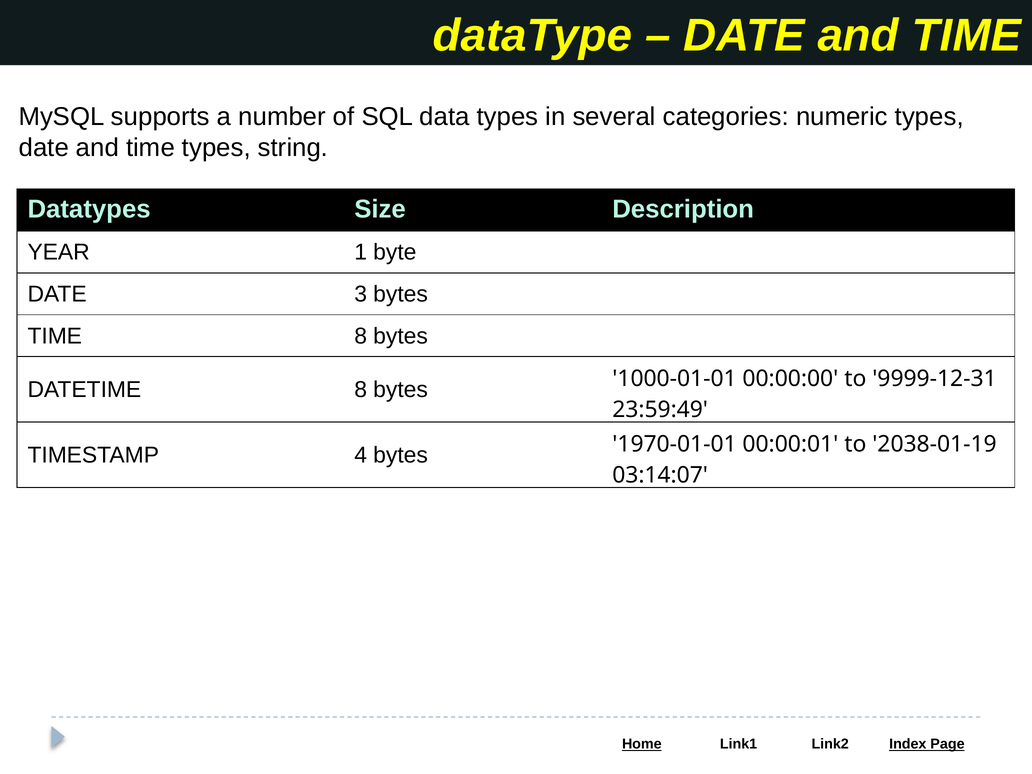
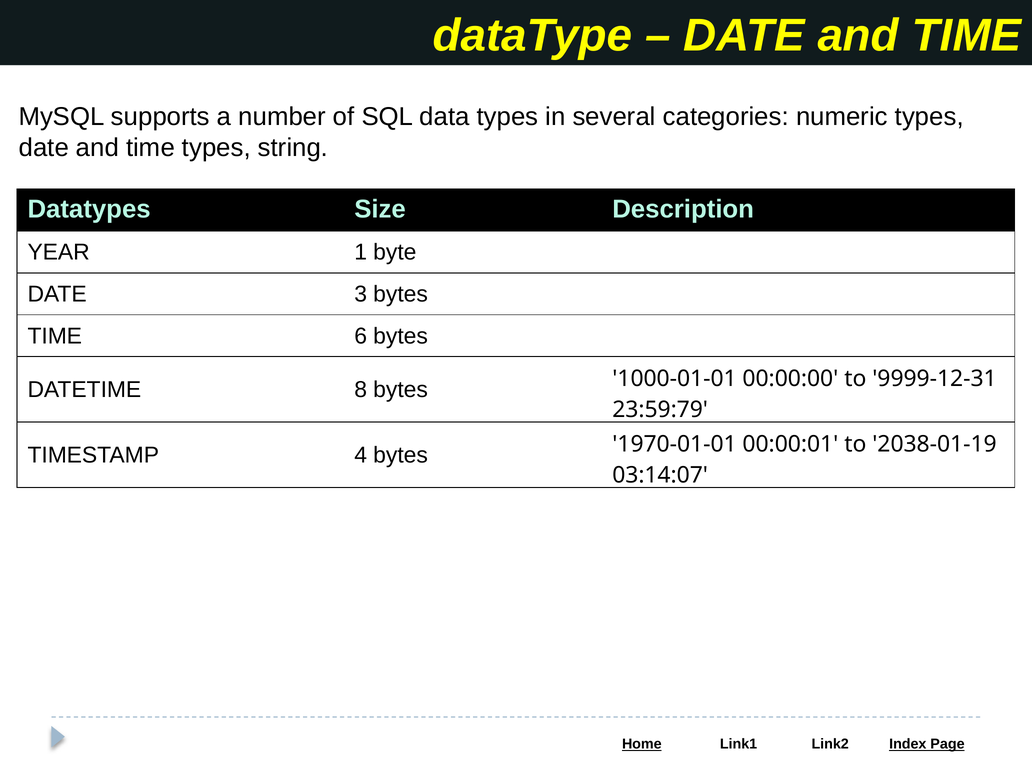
TIME 8: 8 -> 6
23:59:49: 23:59:49 -> 23:59:79
